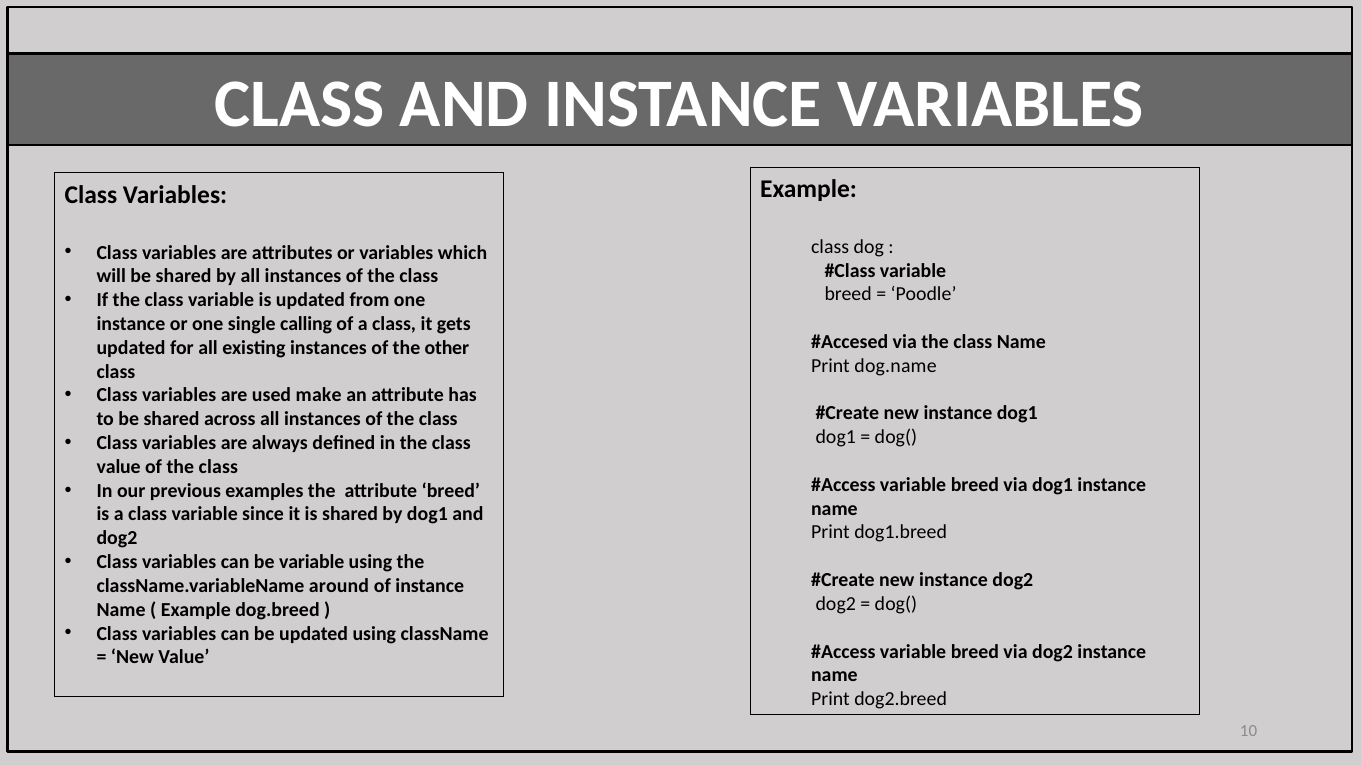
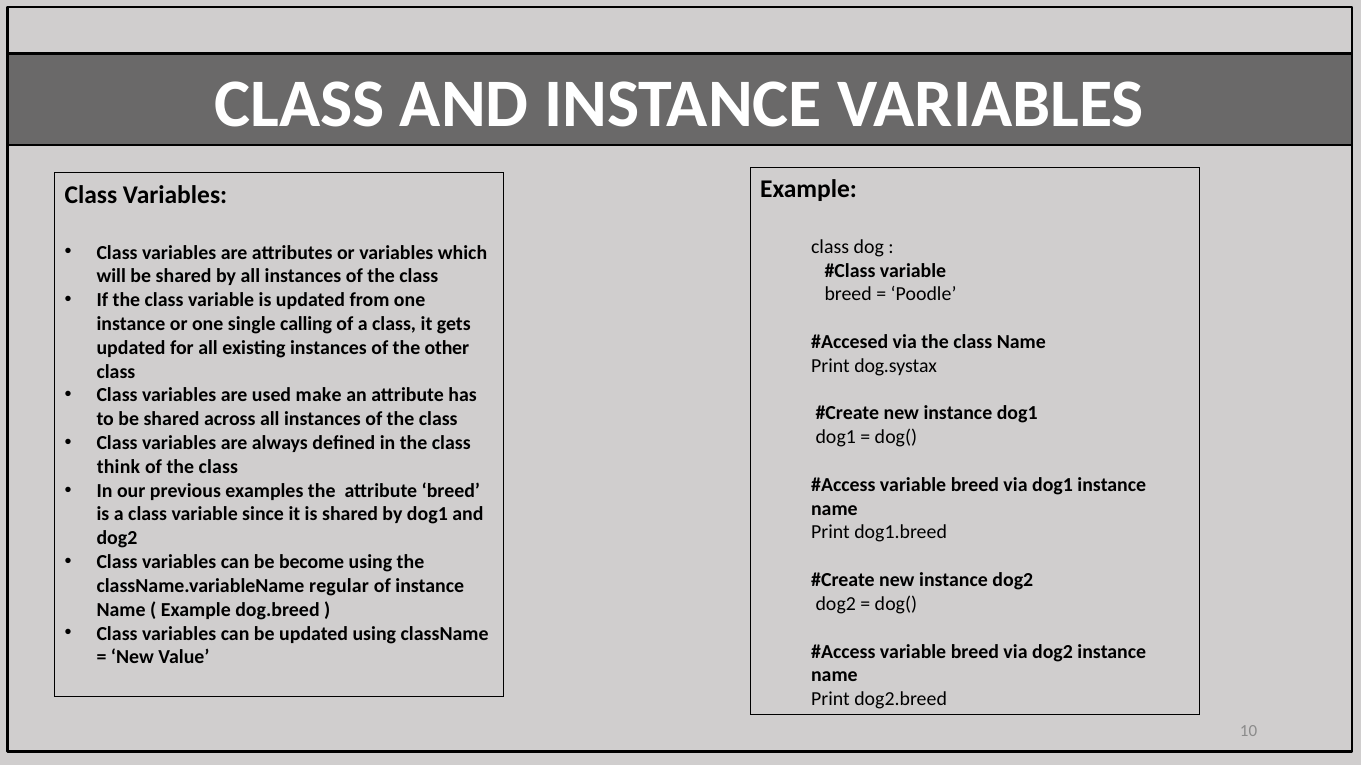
dog.name: dog.name -> dog.systax
value at (119, 467): value -> think
be variable: variable -> become
around: around -> regular
